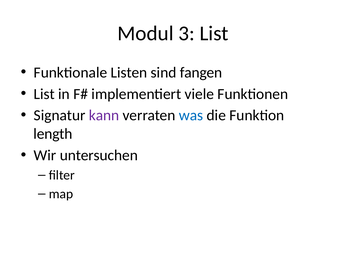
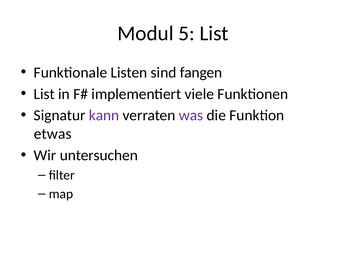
3: 3 -> 5
was colour: blue -> purple
length: length -> etwas
